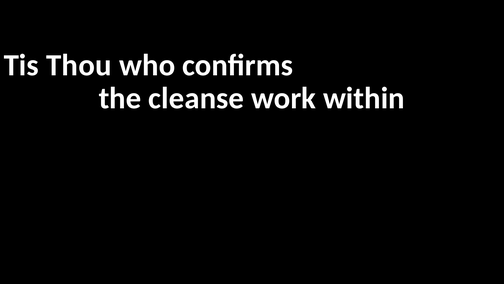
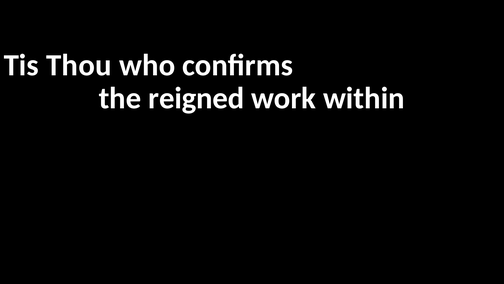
cleanse: cleanse -> reigned
